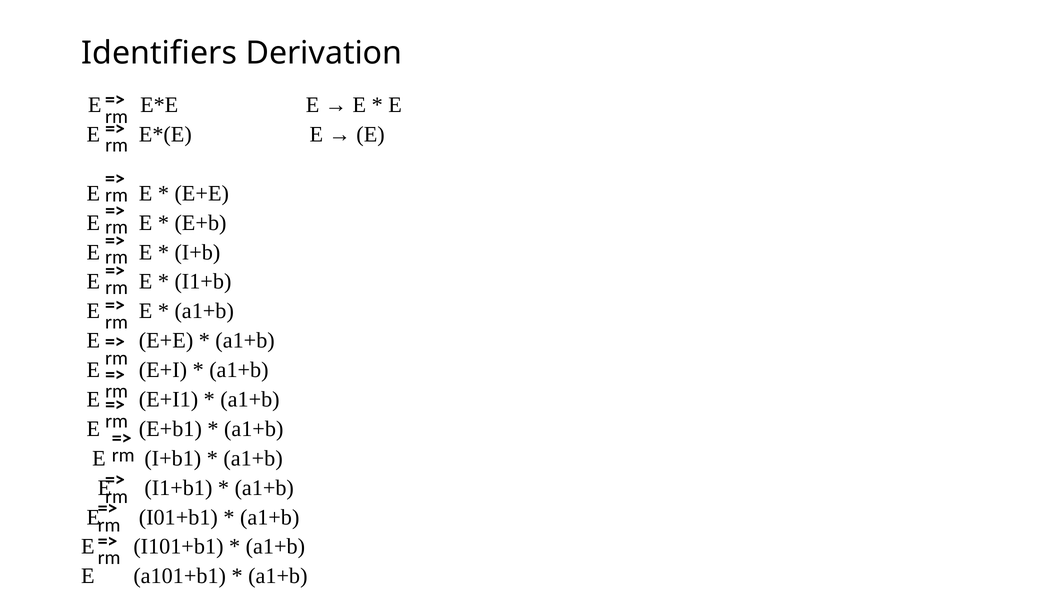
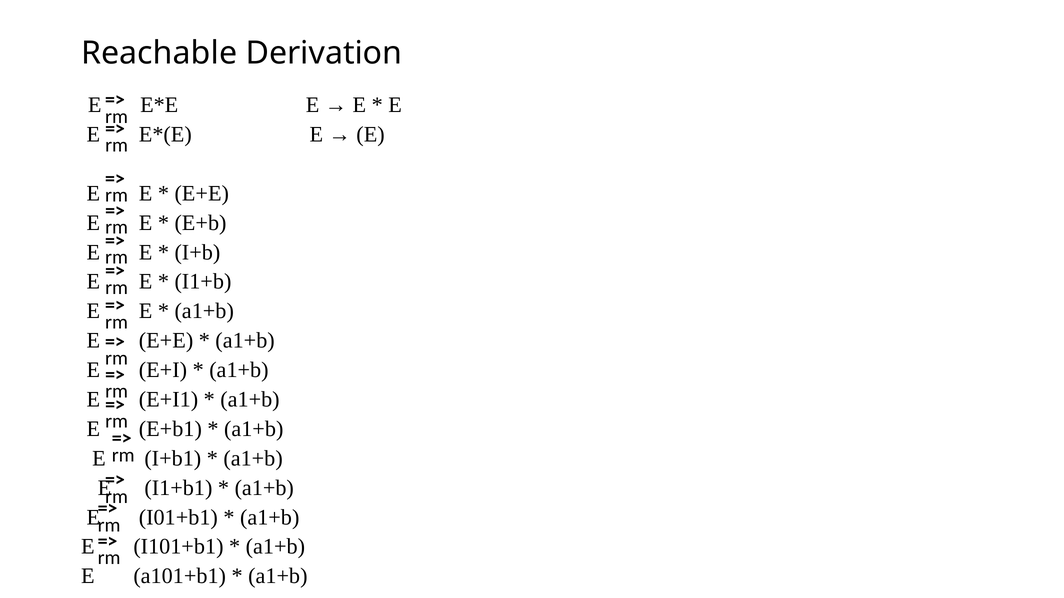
Identifiers: Identifiers -> Reachable
